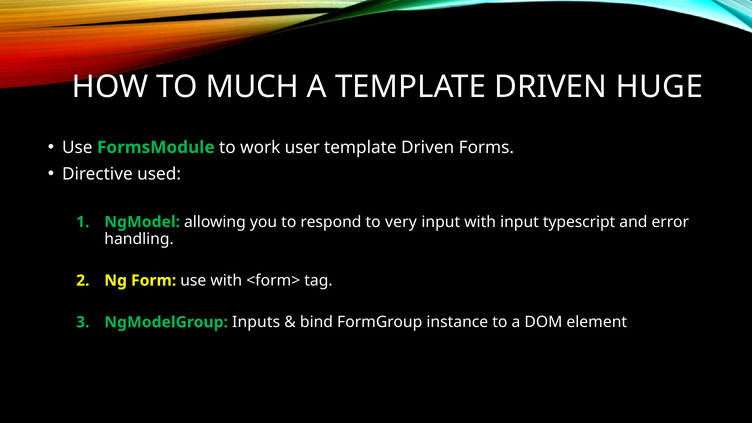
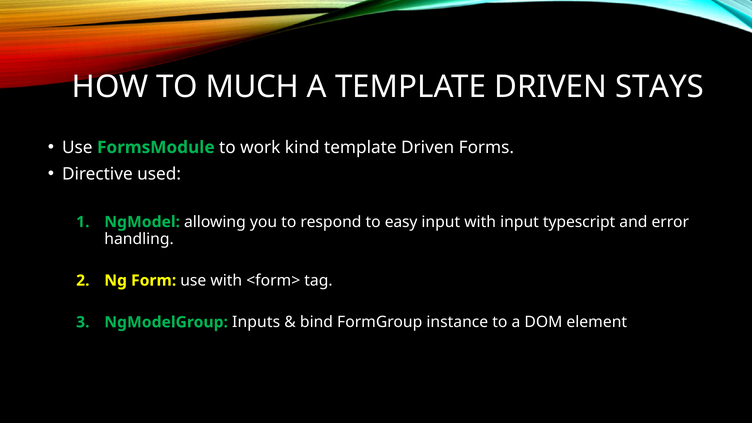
HUGE: HUGE -> STAYS
user: user -> kind
very: very -> easy
